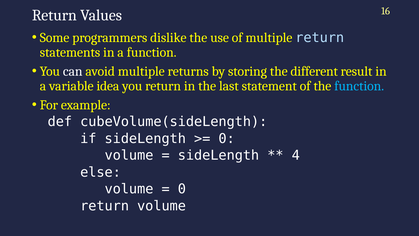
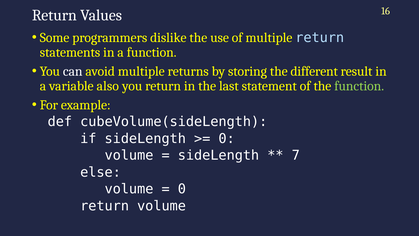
idea: idea -> also
function at (359, 86) colour: light blue -> light green
4: 4 -> 7
